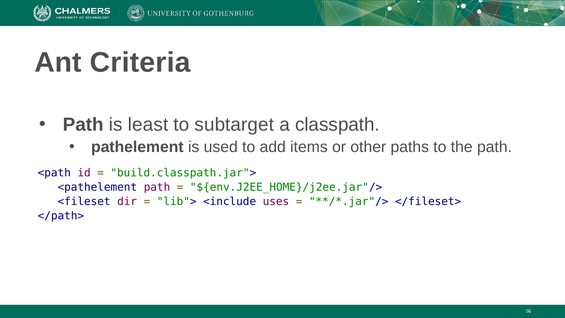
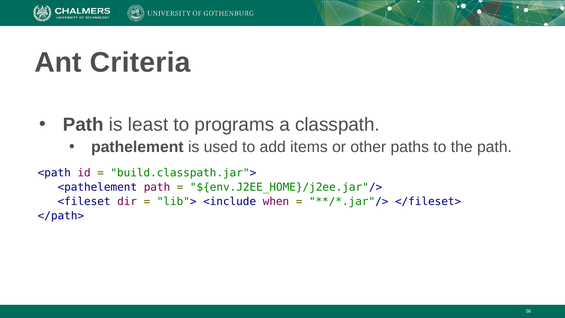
subtarget: subtarget -> programs
uses: uses -> when
